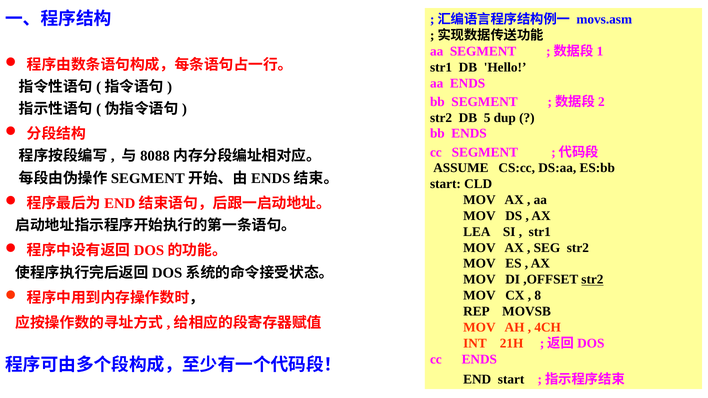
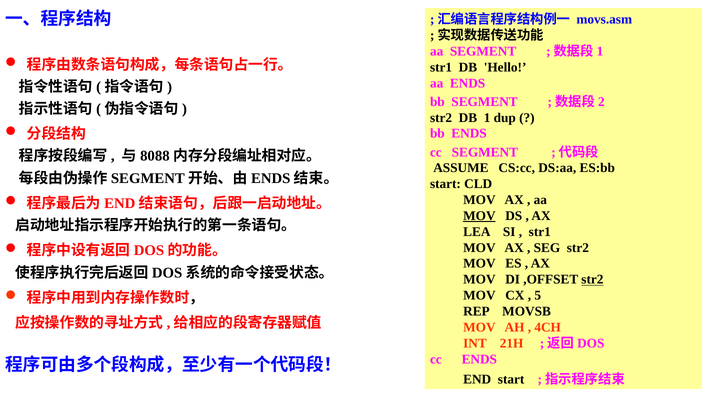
5: 5 -> 1
MOV at (479, 216) underline: none -> present
8: 8 -> 5
